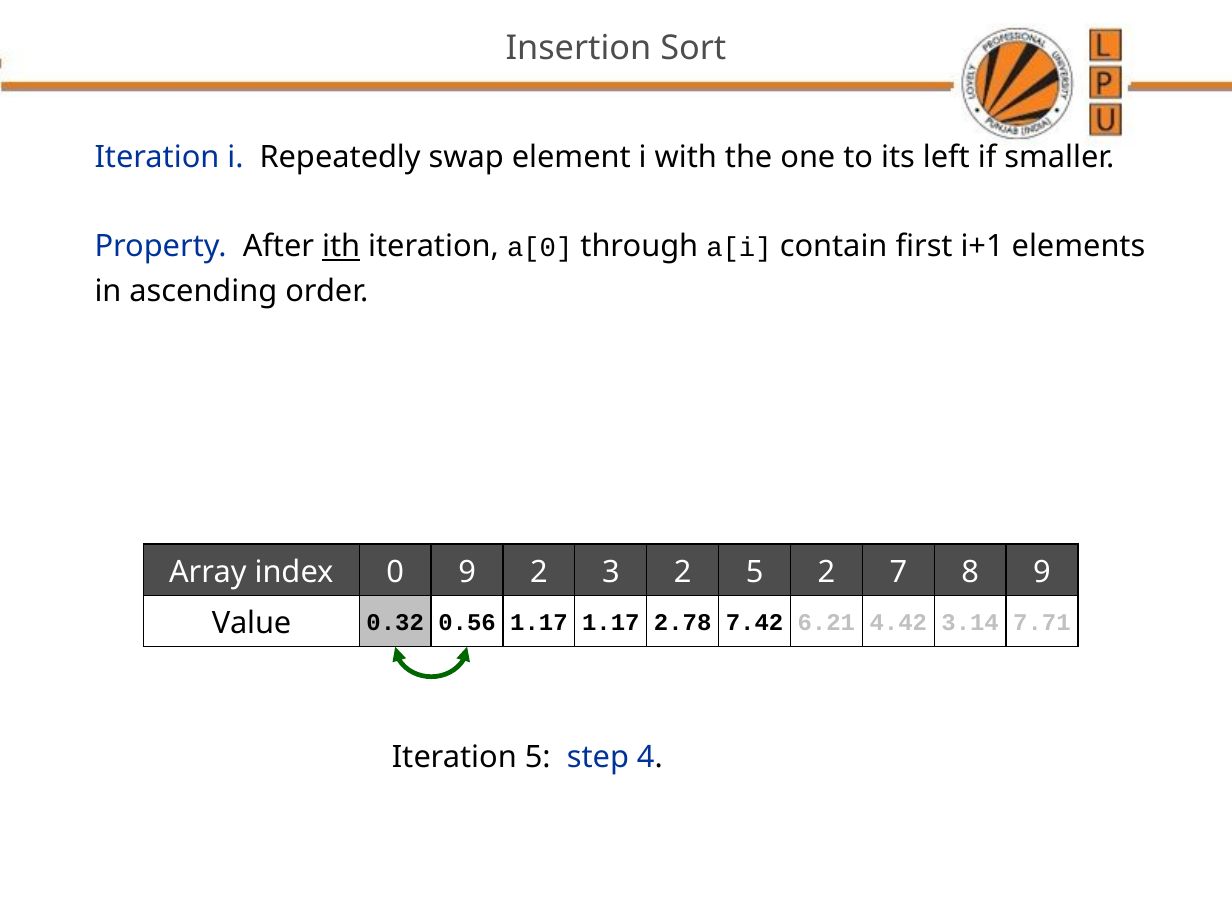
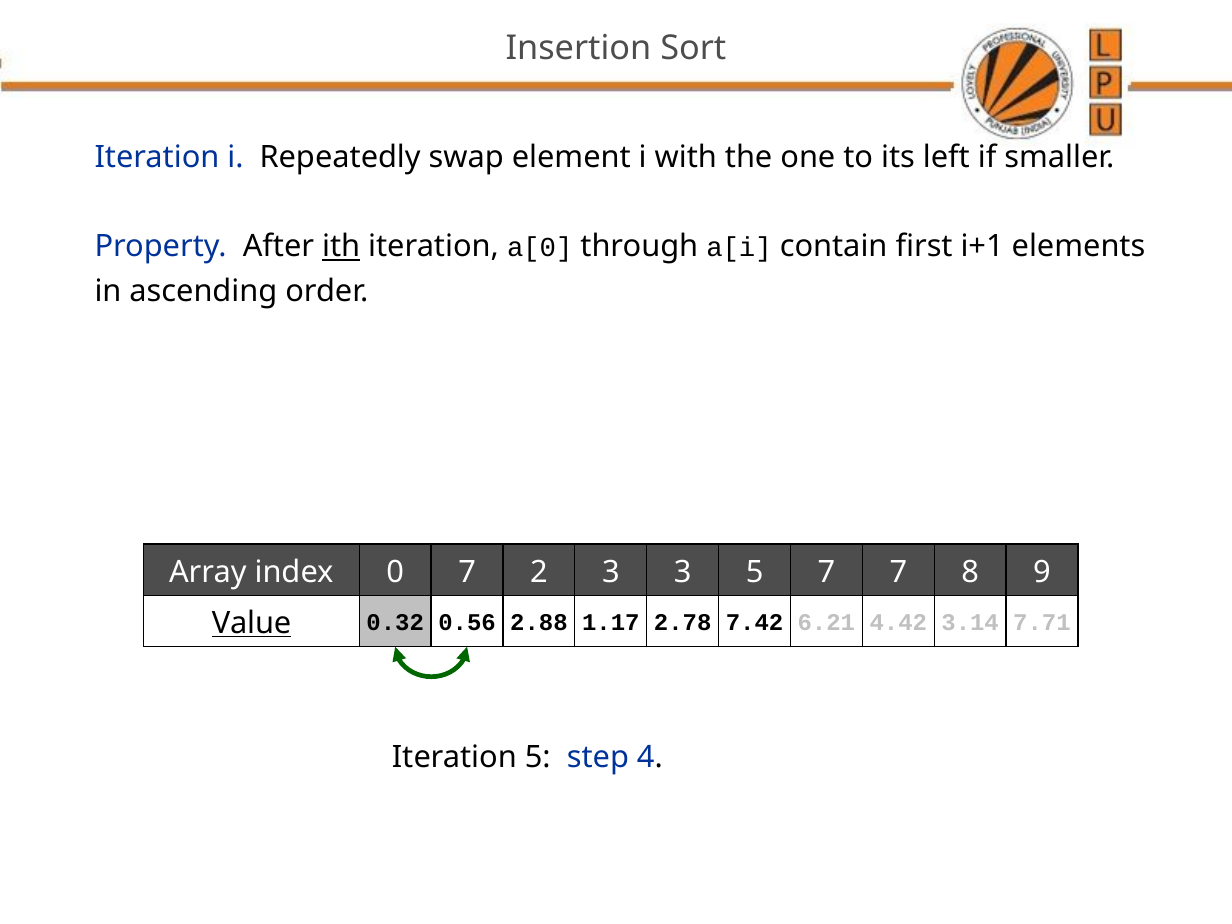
0 9: 9 -> 7
3 2: 2 -> 3
index 2: 2 -> 7
1.17 at (539, 623): 1.17 -> 2.88
Value underline: none -> present
